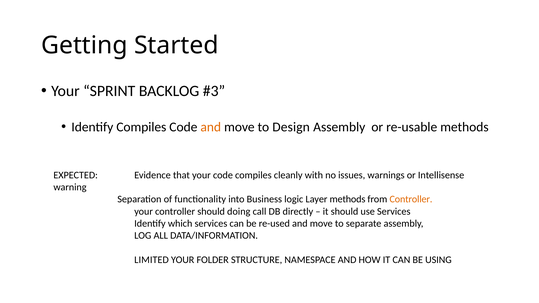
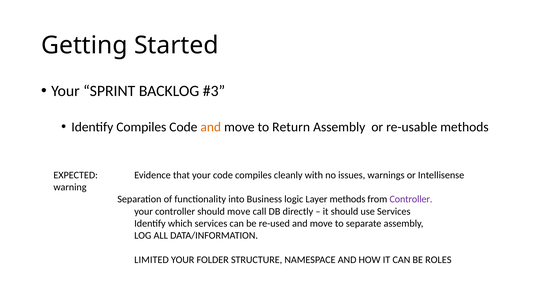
Design: Design -> Return
Controller at (411, 199) colour: orange -> purple
should doing: doing -> move
USING: USING -> ROLES
